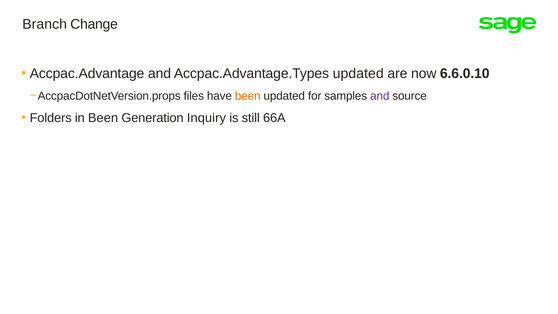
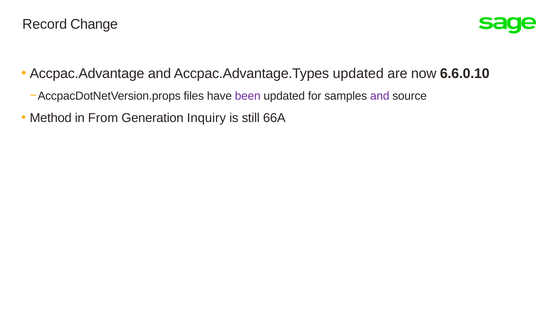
Branch: Branch -> Record
been at (248, 96) colour: orange -> purple
Folders: Folders -> Method
in Been: Been -> From
